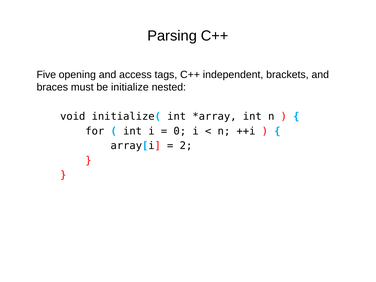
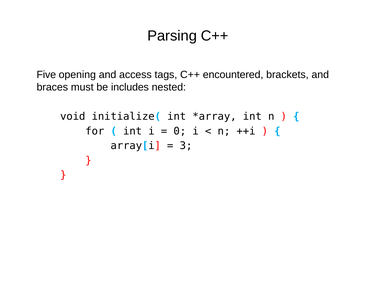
independent: independent -> encountered
initialize: initialize -> includes
2: 2 -> 3
